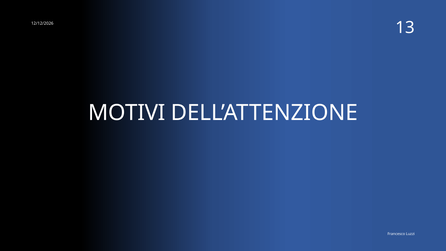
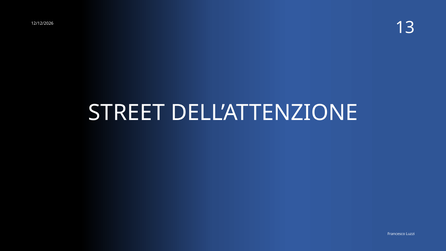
MOTIVI: MOTIVI -> STREET
